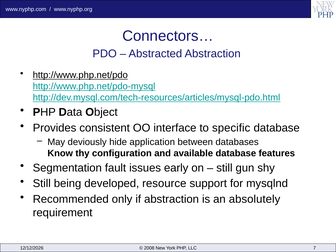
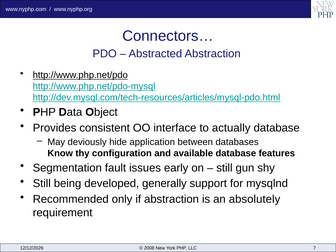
specific: specific -> actually
resource: resource -> generally
